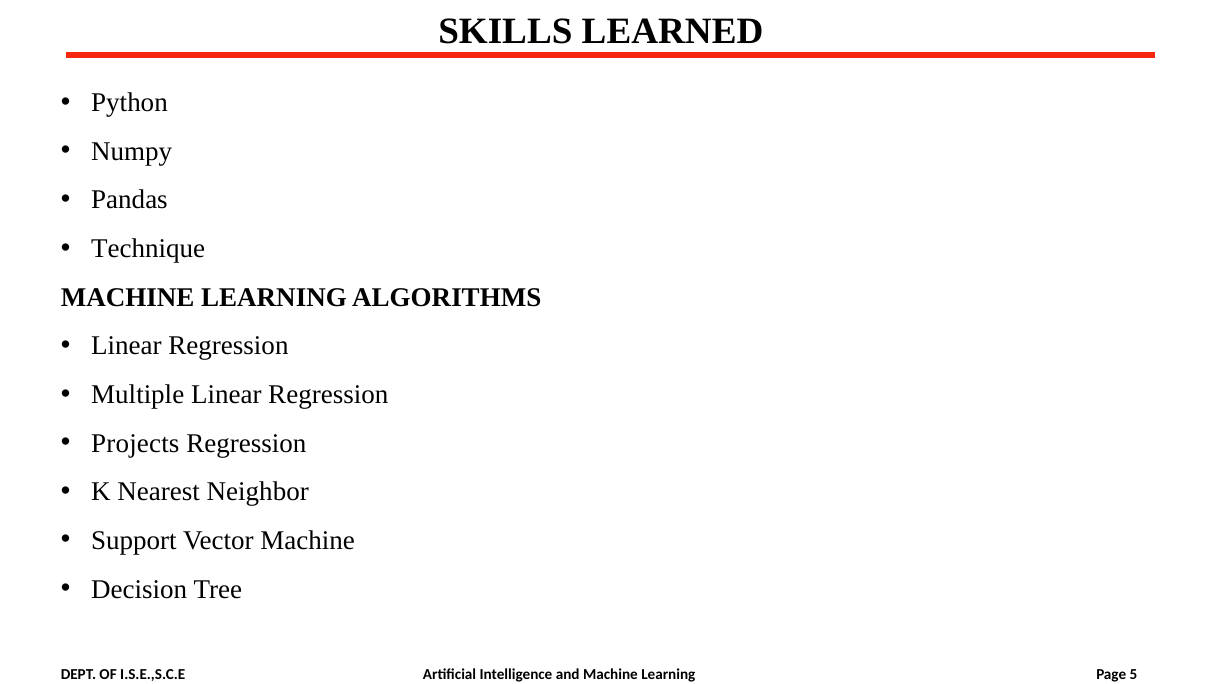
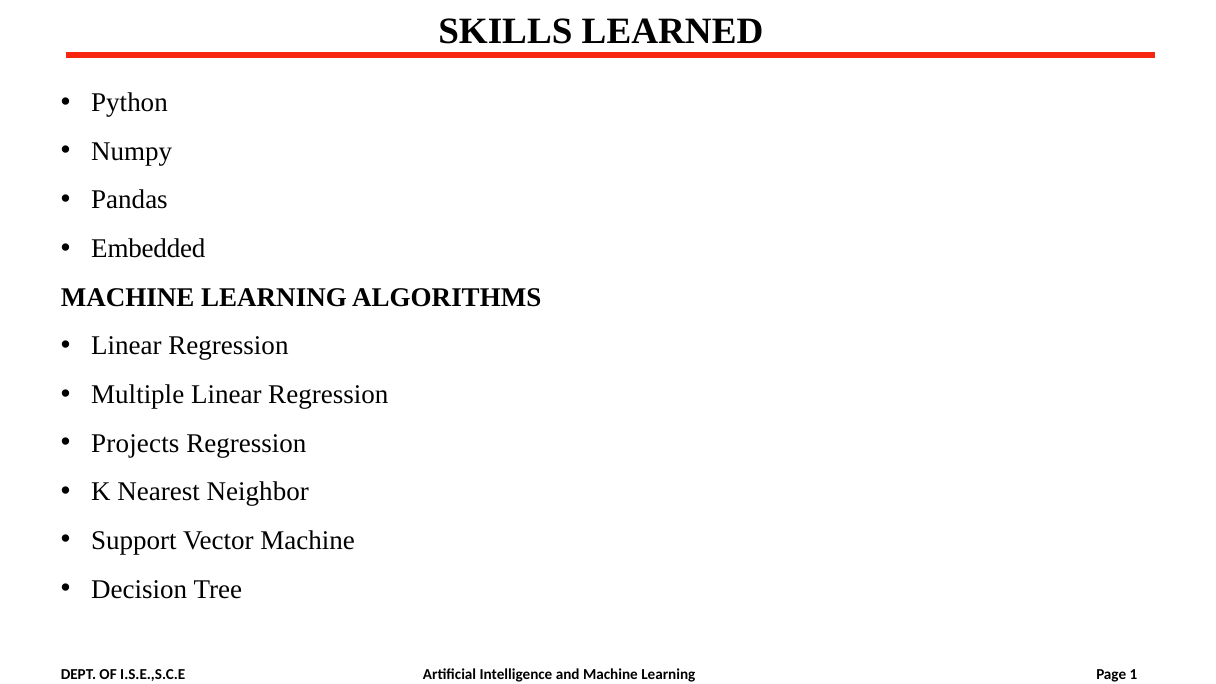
Technique: Technique -> Embedded
5: 5 -> 1
